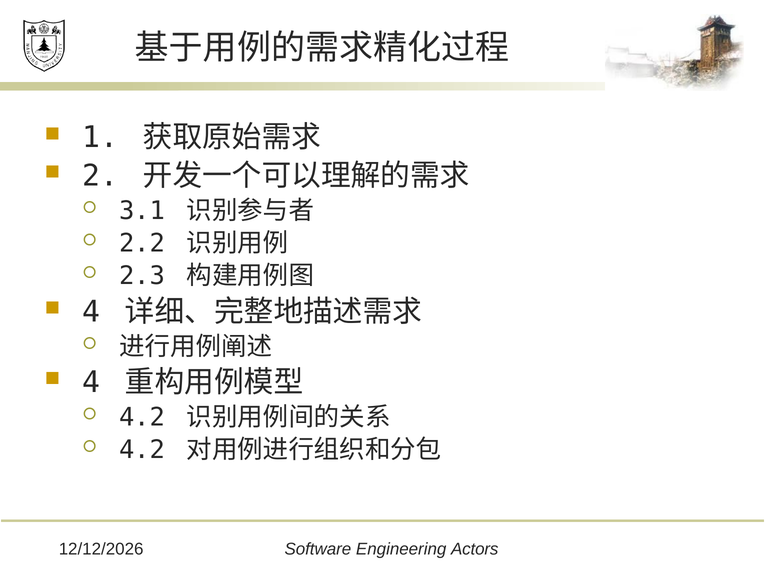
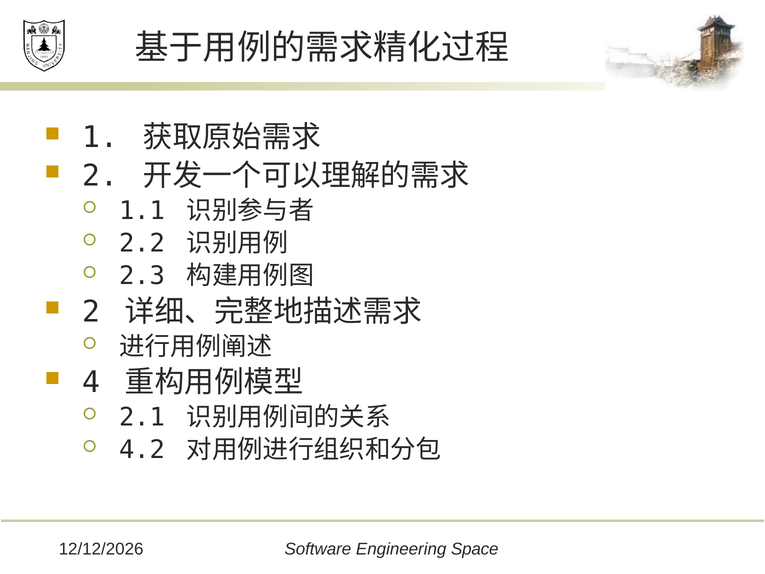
3.1: 3.1 -> 1.1
4 at (91, 312): 4 -> 2
4.2 at (142, 417): 4.2 -> 2.1
Actors: Actors -> Space
